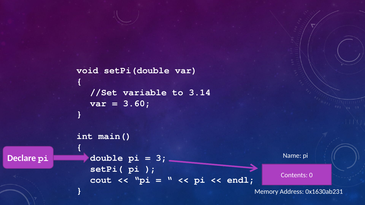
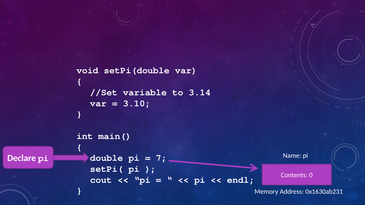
3.60: 3.60 -> 3.10
3: 3 -> 7
